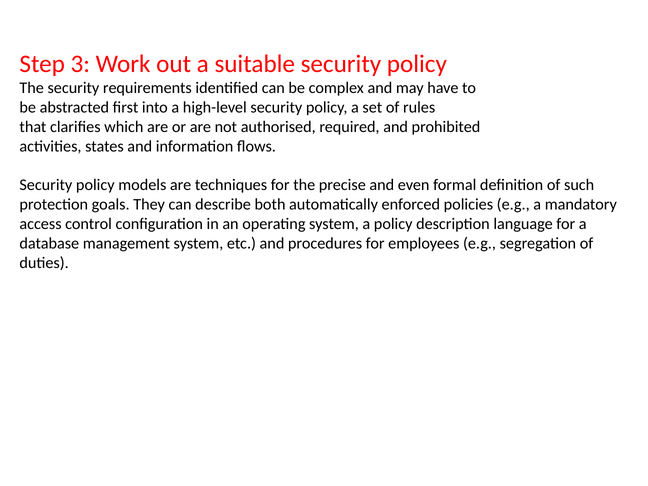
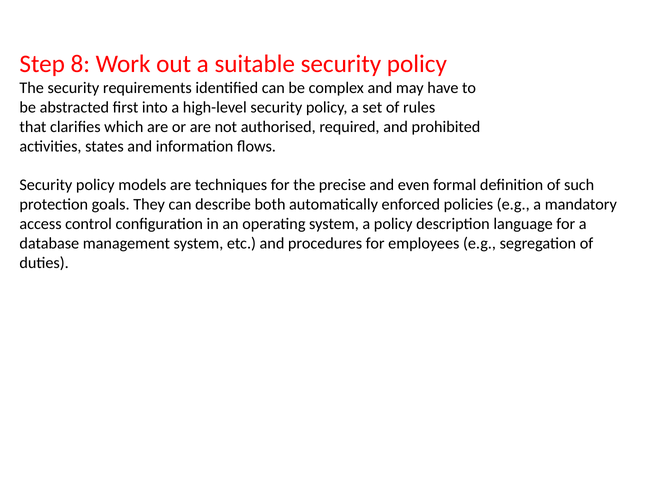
3: 3 -> 8
